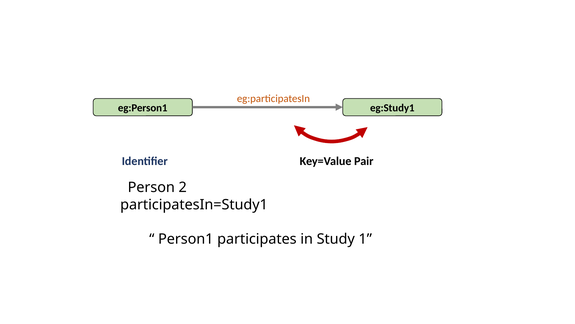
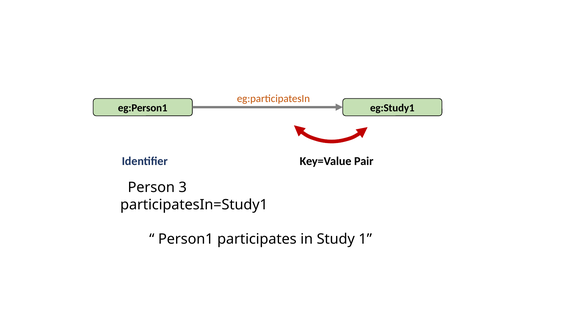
2: 2 -> 3
